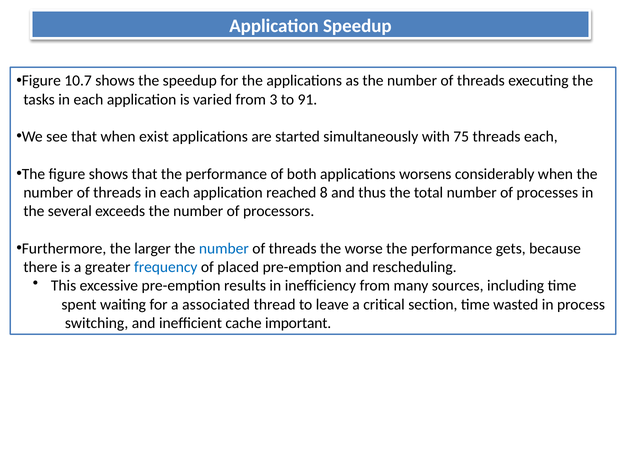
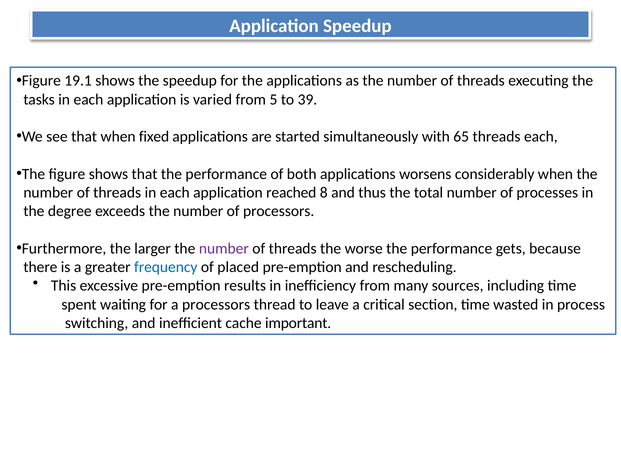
10.7: 10.7 -> 19.1
3: 3 -> 5
91: 91 -> 39
exist: exist -> fixed
75: 75 -> 65
several: several -> degree
number at (224, 248) colour: blue -> purple
a associated: associated -> processors
